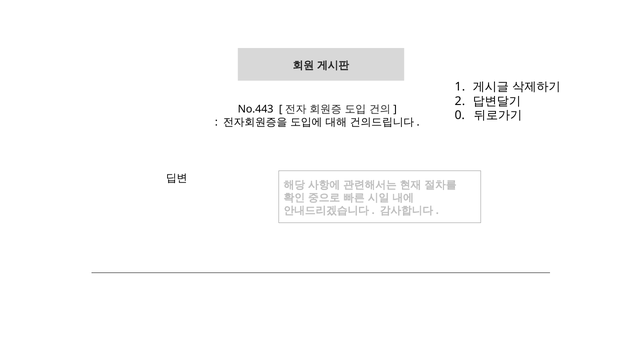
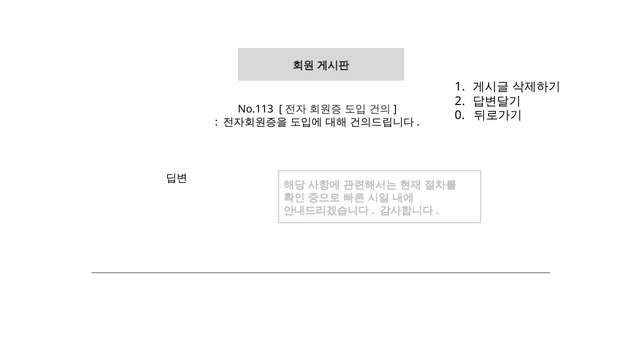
No.443: No.443 -> No.113
